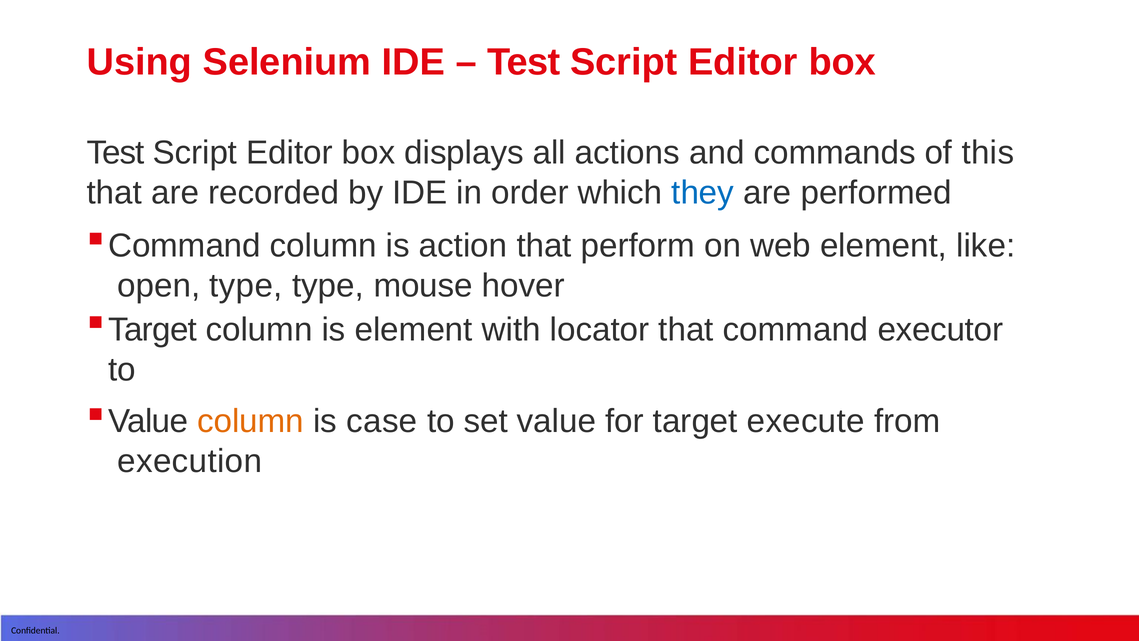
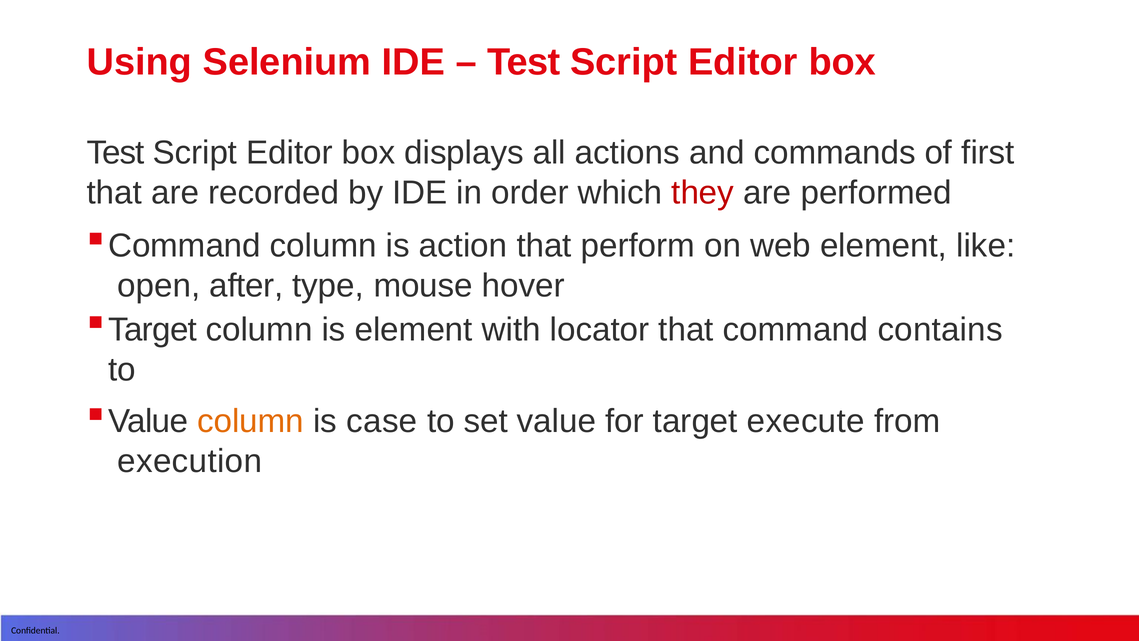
this: this -> first
they colour: blue -> red
open type: type -> after
executor: executor -> contains
